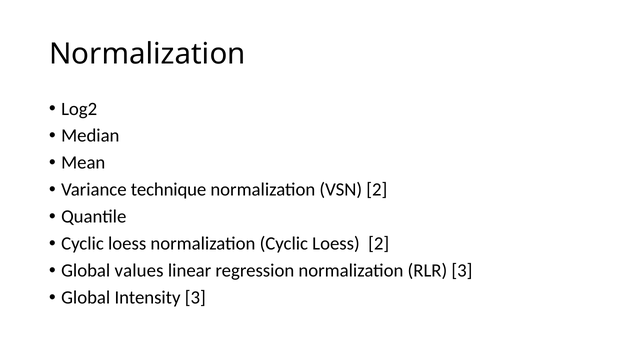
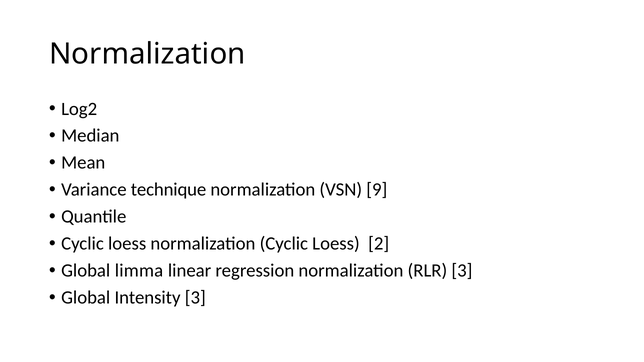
VSN 2: 2 -> 9
values: values -> limma
